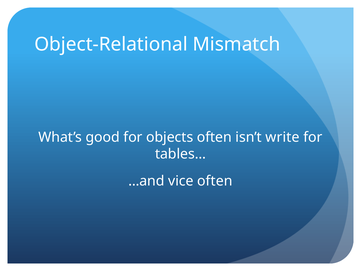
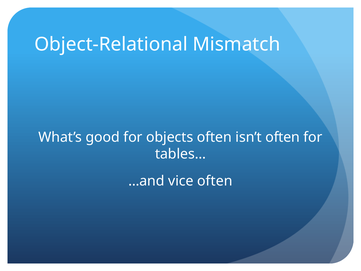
isn’t write: write -> often
